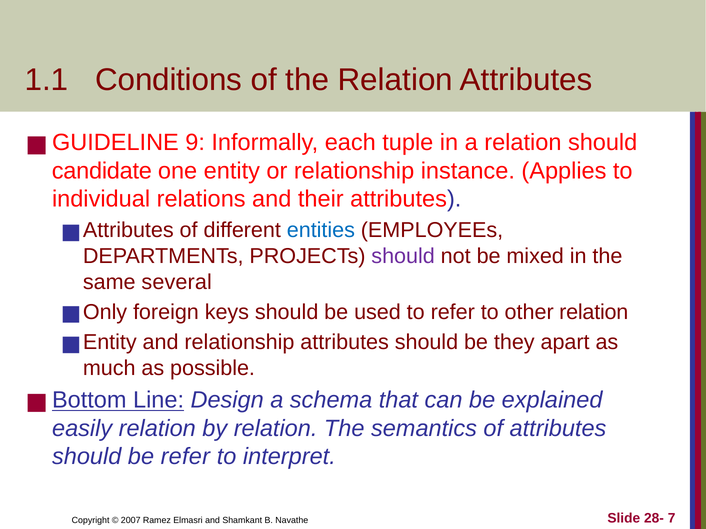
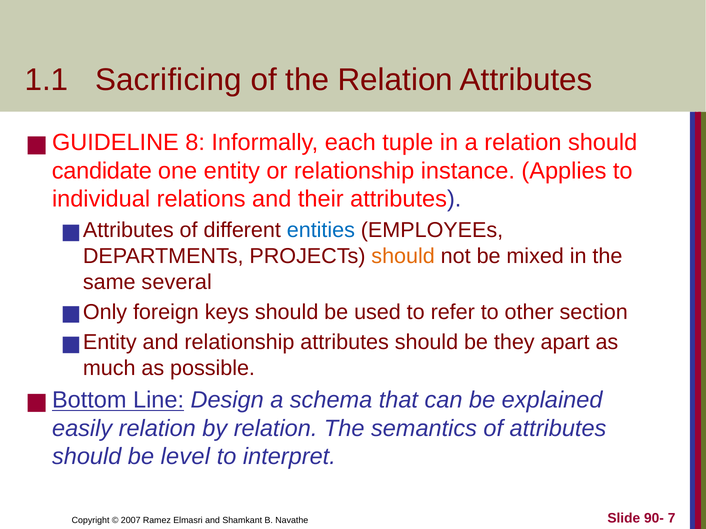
Conditions: Conditions -> Sacrificing
9: 9 -> 8
should at (403, 256) colour: purple -> orange
other relation: relation -> section
be refer: refer -> level
28-: 28- -> 90-
